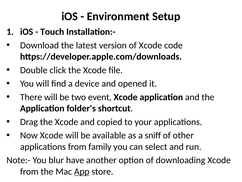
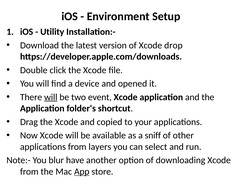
Touch: Touch -> Utility
code: code -> drop
will at (51, 97) underline: none -> present
family: family -> layers
